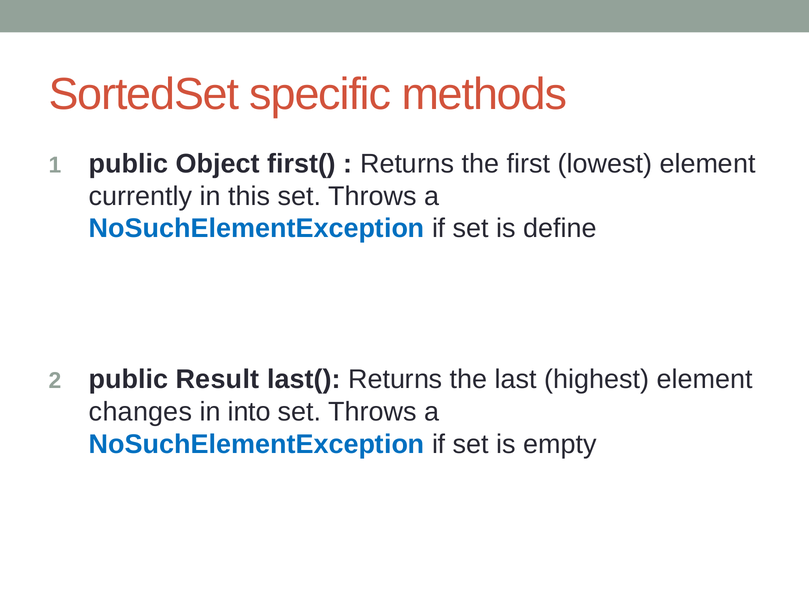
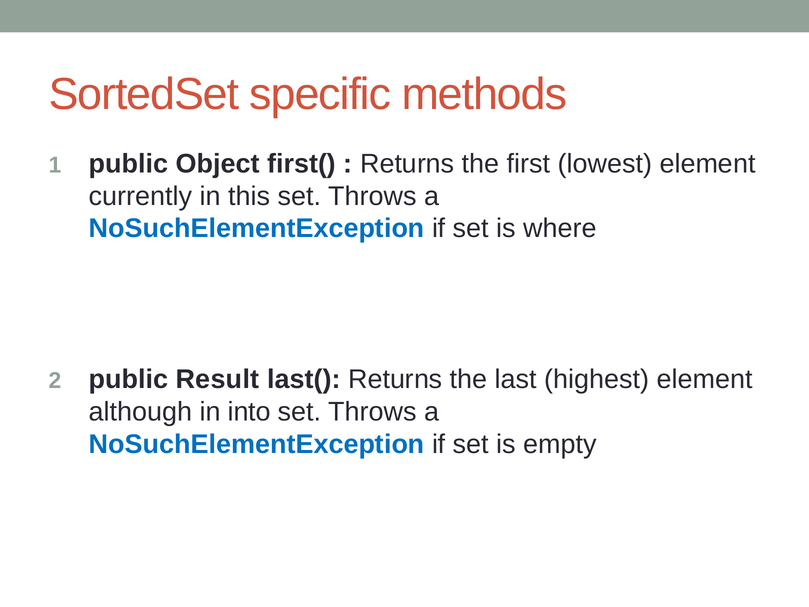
define: define -> where
changes: changes -> although
